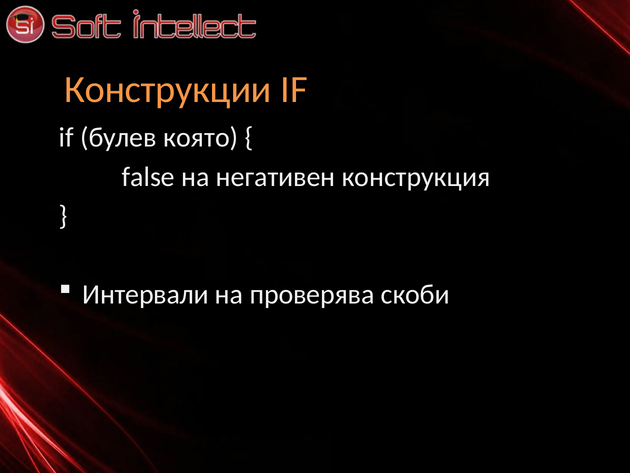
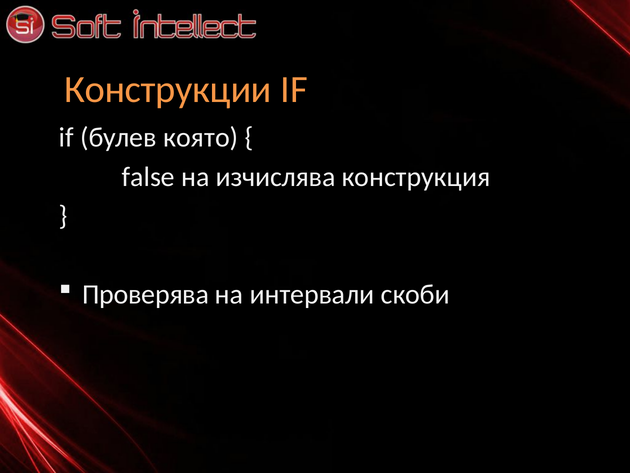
негативен: негативен -> изчислява
Интервали: Интервали -> Проверява
проверява: проверява -> интервали
